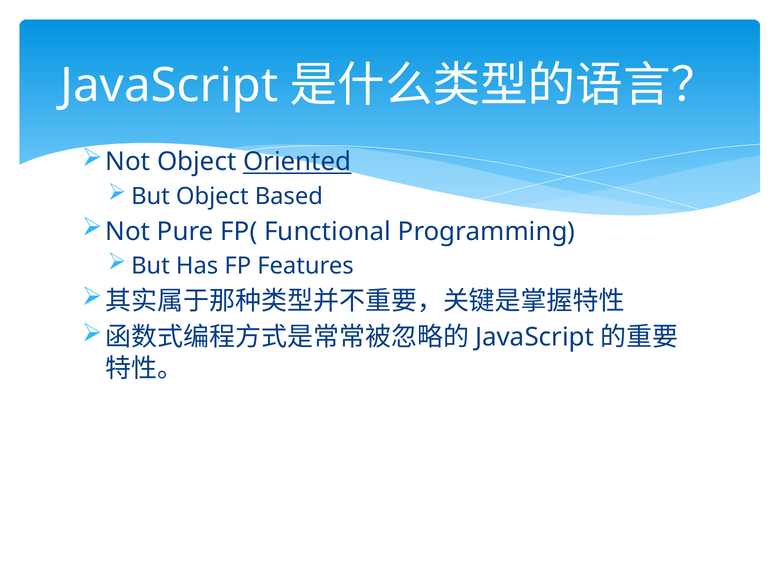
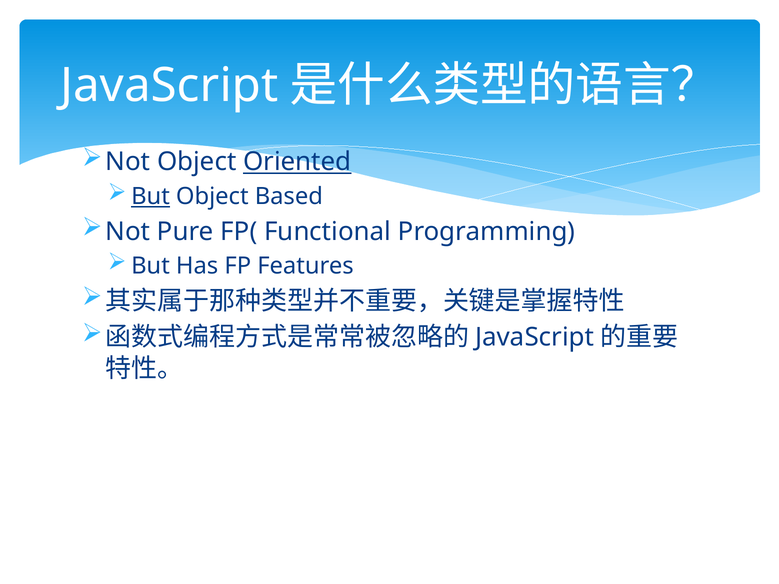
But at (151, 196) underline: none -> present
